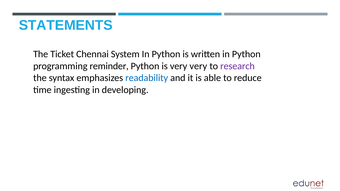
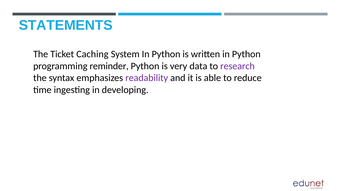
Chennai: Chennai -> Caching
very very: very -> data
readability colour: blue -> purple
